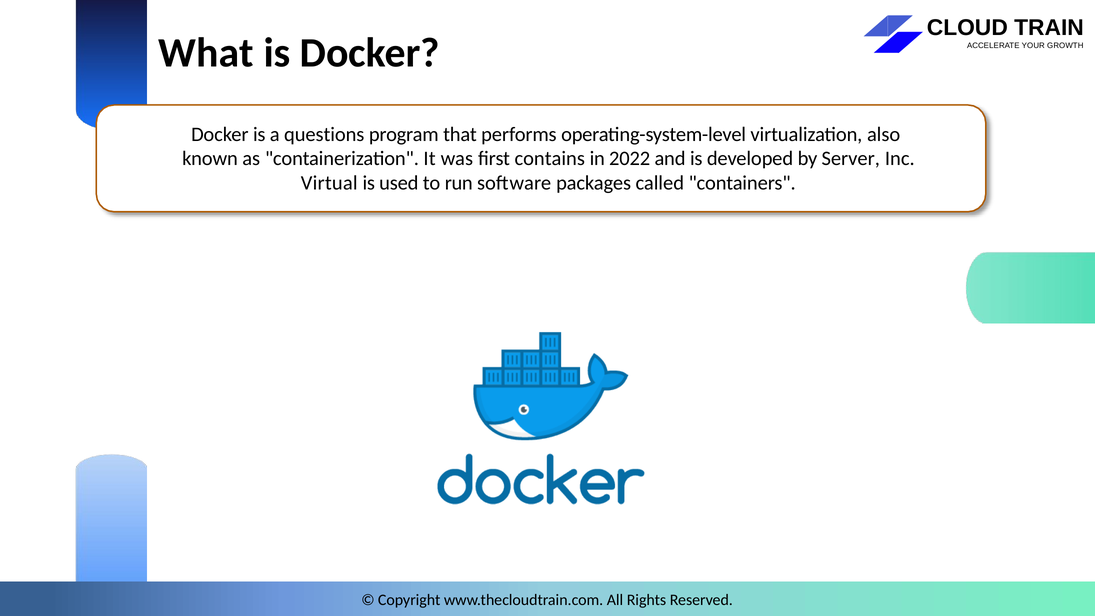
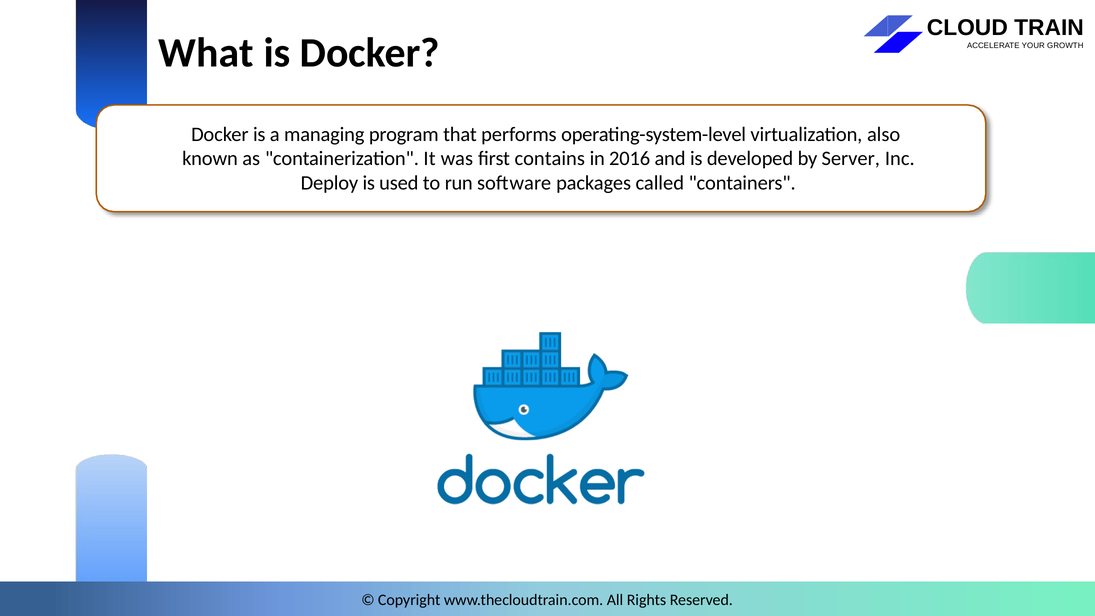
questions: questions -> managing
2022: 2022 -> 2016
Virtual: Virtual -> Deploy
